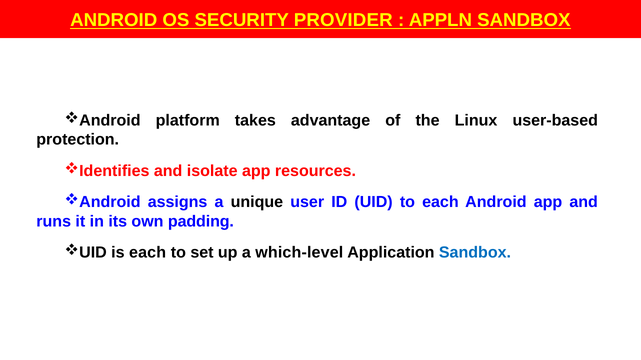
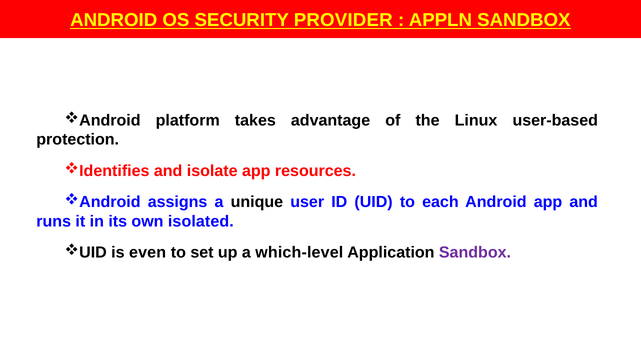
padding: padding -> isolated
is each: each -> even
Sandbox at (475, 253) colour: blue -> purple
